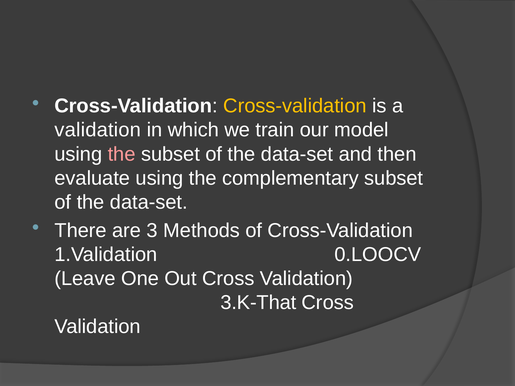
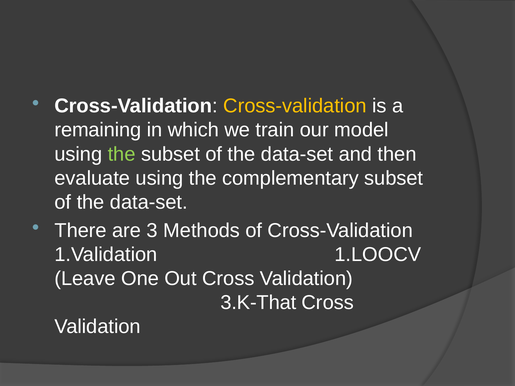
validation at (98, 130): validation -> remaining
the at (122, 154) colour: pink -> light green
0.LOOCV: 0.LOOCV -> 1.LOOCV
